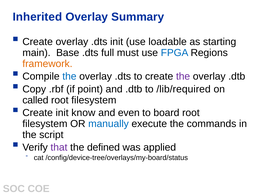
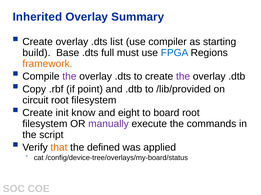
.dts init: init -> list
loadable: loadable -> compiler
main: main -> build
the at (69, 77) colour: blue -> purple
/lib/required: /lib/required -> /lib/provided
called: called -> circuit
even: even -> eight
manually colour: blue -> purple
that colour: purple -> orange
